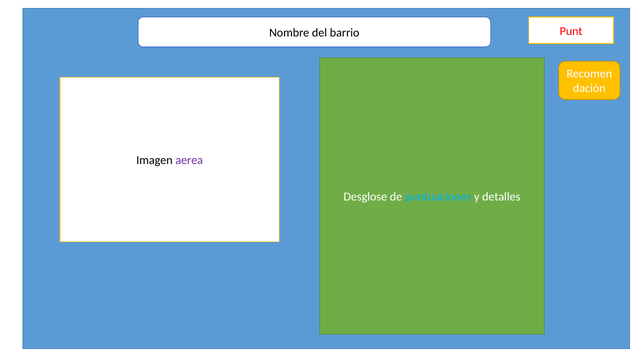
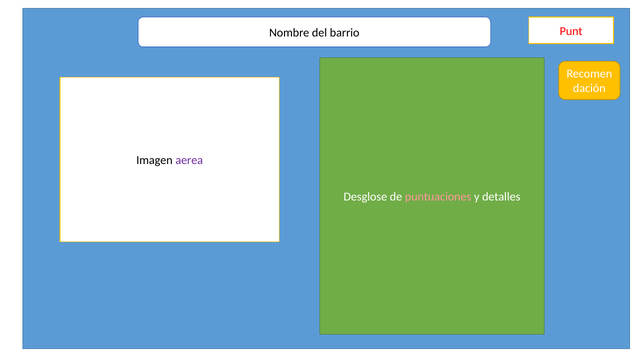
puntuaciones colour: light blue -> pink
